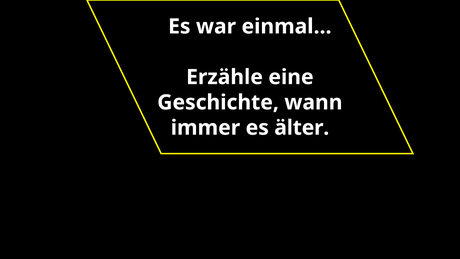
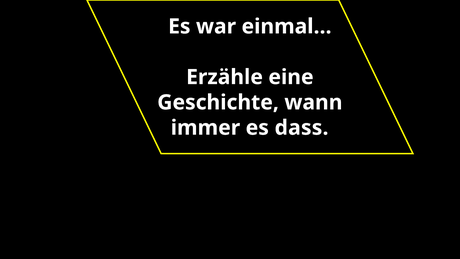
älter: älter -> dass
